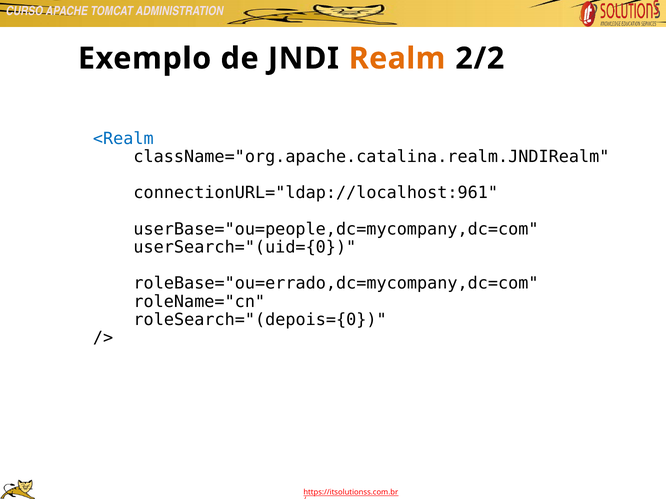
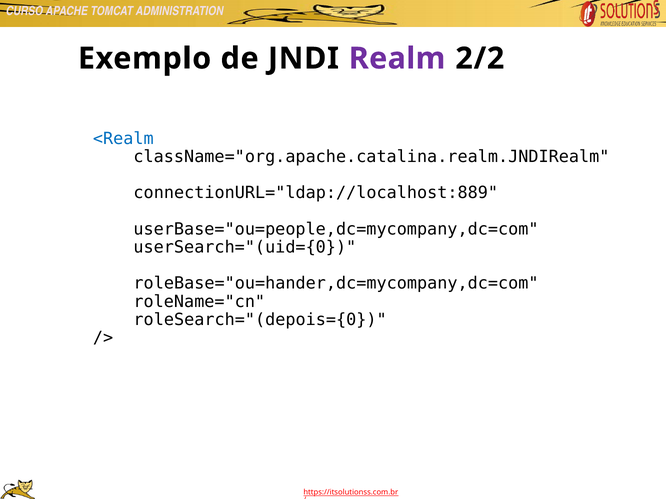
Realm colour: orange -> purple
connectionURL="ldap://localhost:961: connectionURL="ldap://localhost:961 -> connectionURL="ldap://localhost:889
roleBase="ou=errado,dc=mycompany,dc=com: roleBase="ou=errado,dc=mycompany,dc=com -> roleBase="ou=hander,dc=mycompany,dc=com
